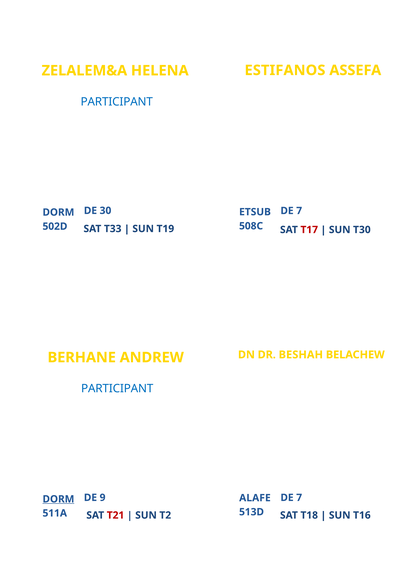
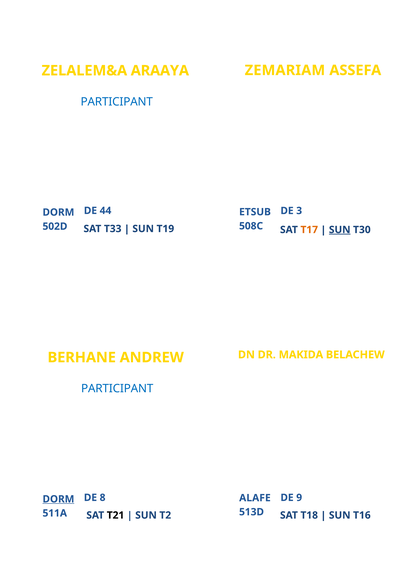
ESTIFANOS: ESTIFANOS -> ZEMARIAM
HELENA: HELENA -> ARAAYA
30: 30 -> 44
7 at (299, 211): 7 -> 3
T17 colour: red -> orange
SUN at (340, 230) underline: none -> present
BESHAH: BESHAH -> MAKIDA
9: 9 -> 8
7 at (299, 498): 7 -> 9
T21 colour: red -> black
